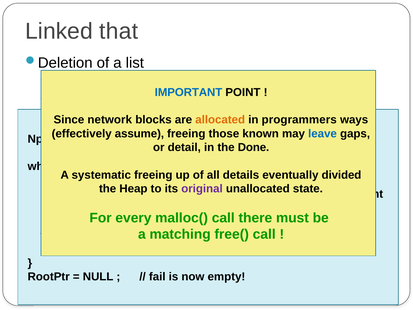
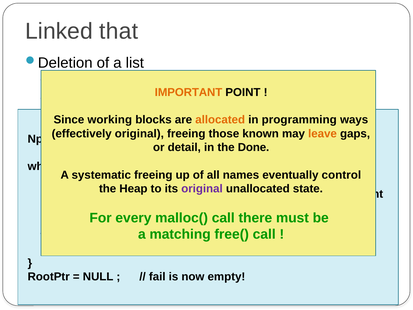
IMPORTANT at (189, 92) colour: blue -> orange
network: network -> working
in programmers: programmers -> programming
assume at (139, 134): assume -> original
leave colour: blue -> orange
details: details -> names
divided: divided -> control
